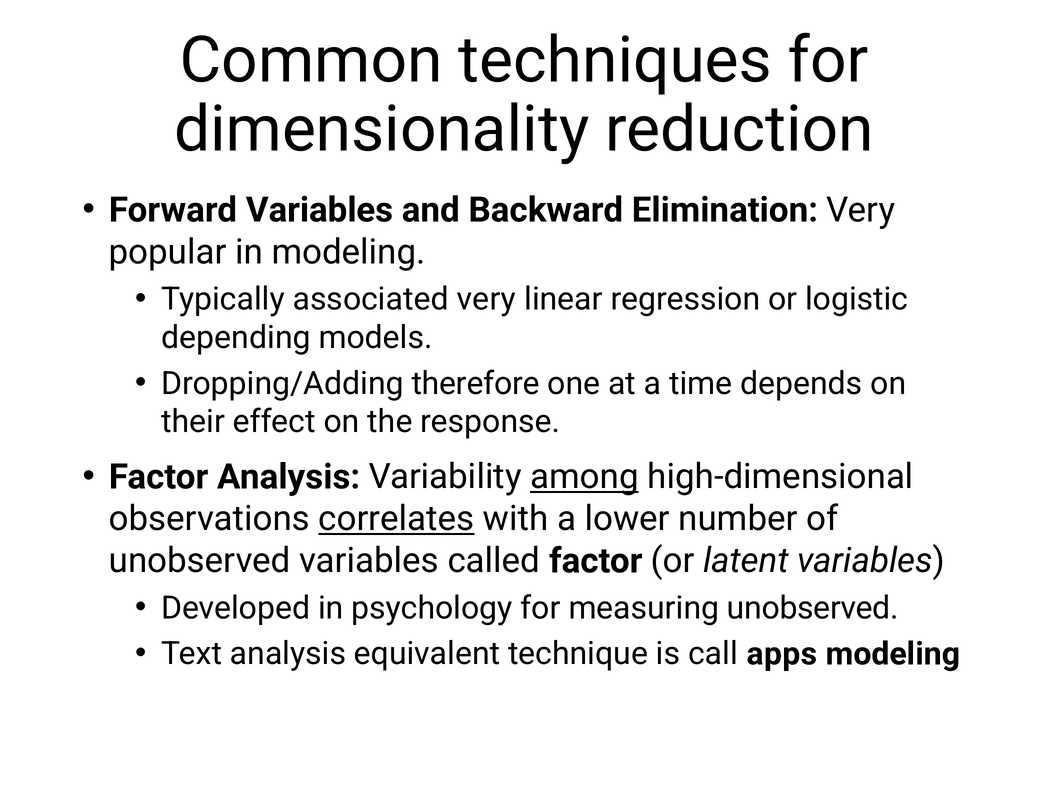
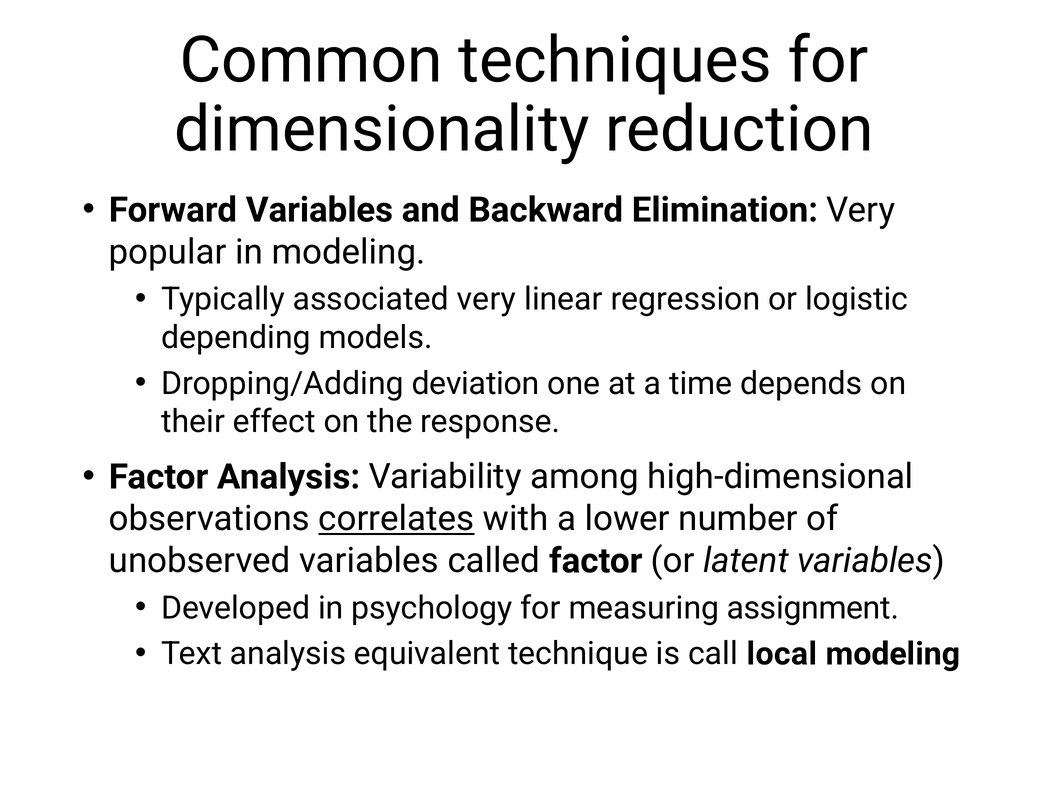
therefore: therefore -> deviation
among underline: present -> none
measuring unobserved: unobserved -> assignment
apps: apps -> local
